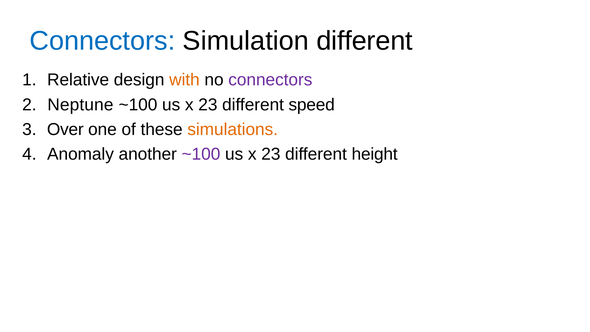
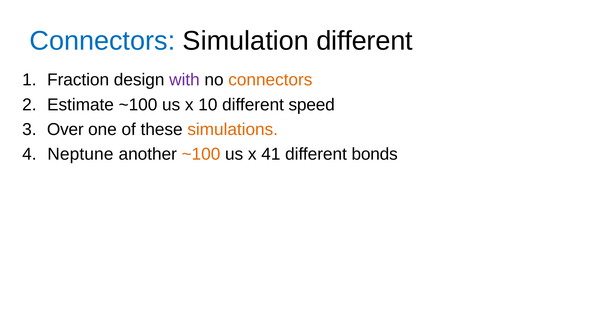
Relative: Relative -> Fraction
with colour: orange -> purple
connectors at (270, 80) colour: purple -> orange
Neptune: Neptune -> Estimate
23 at (208, 105): 23 -> 10
Anomaly: Anomaly -> Neptune
~100 at (201, 154) colour: purple -> orange
23 at (271, 154): 23 -> 41
height: height -> bonds
